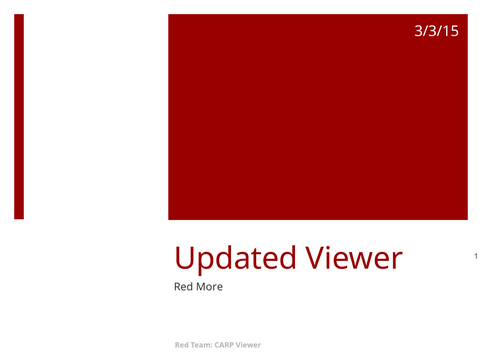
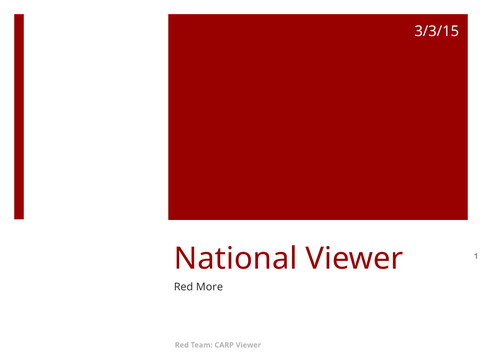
Updated: Updated -> National
